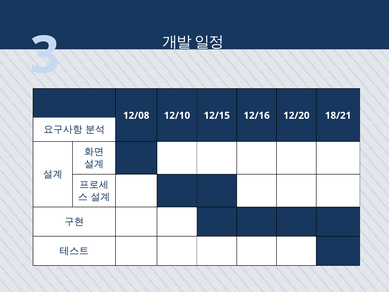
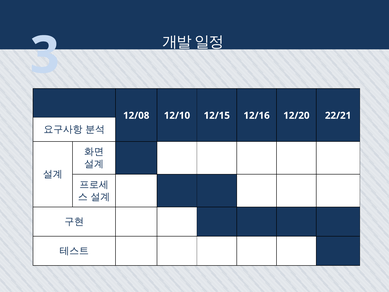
18/21: 18/21 -> 22/21
